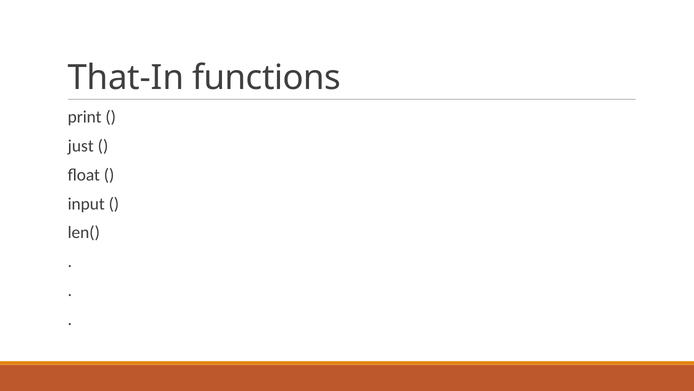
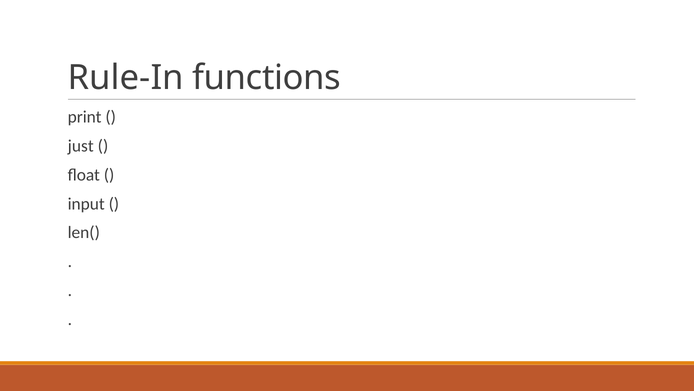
That-In: That-In -> Rule-In
